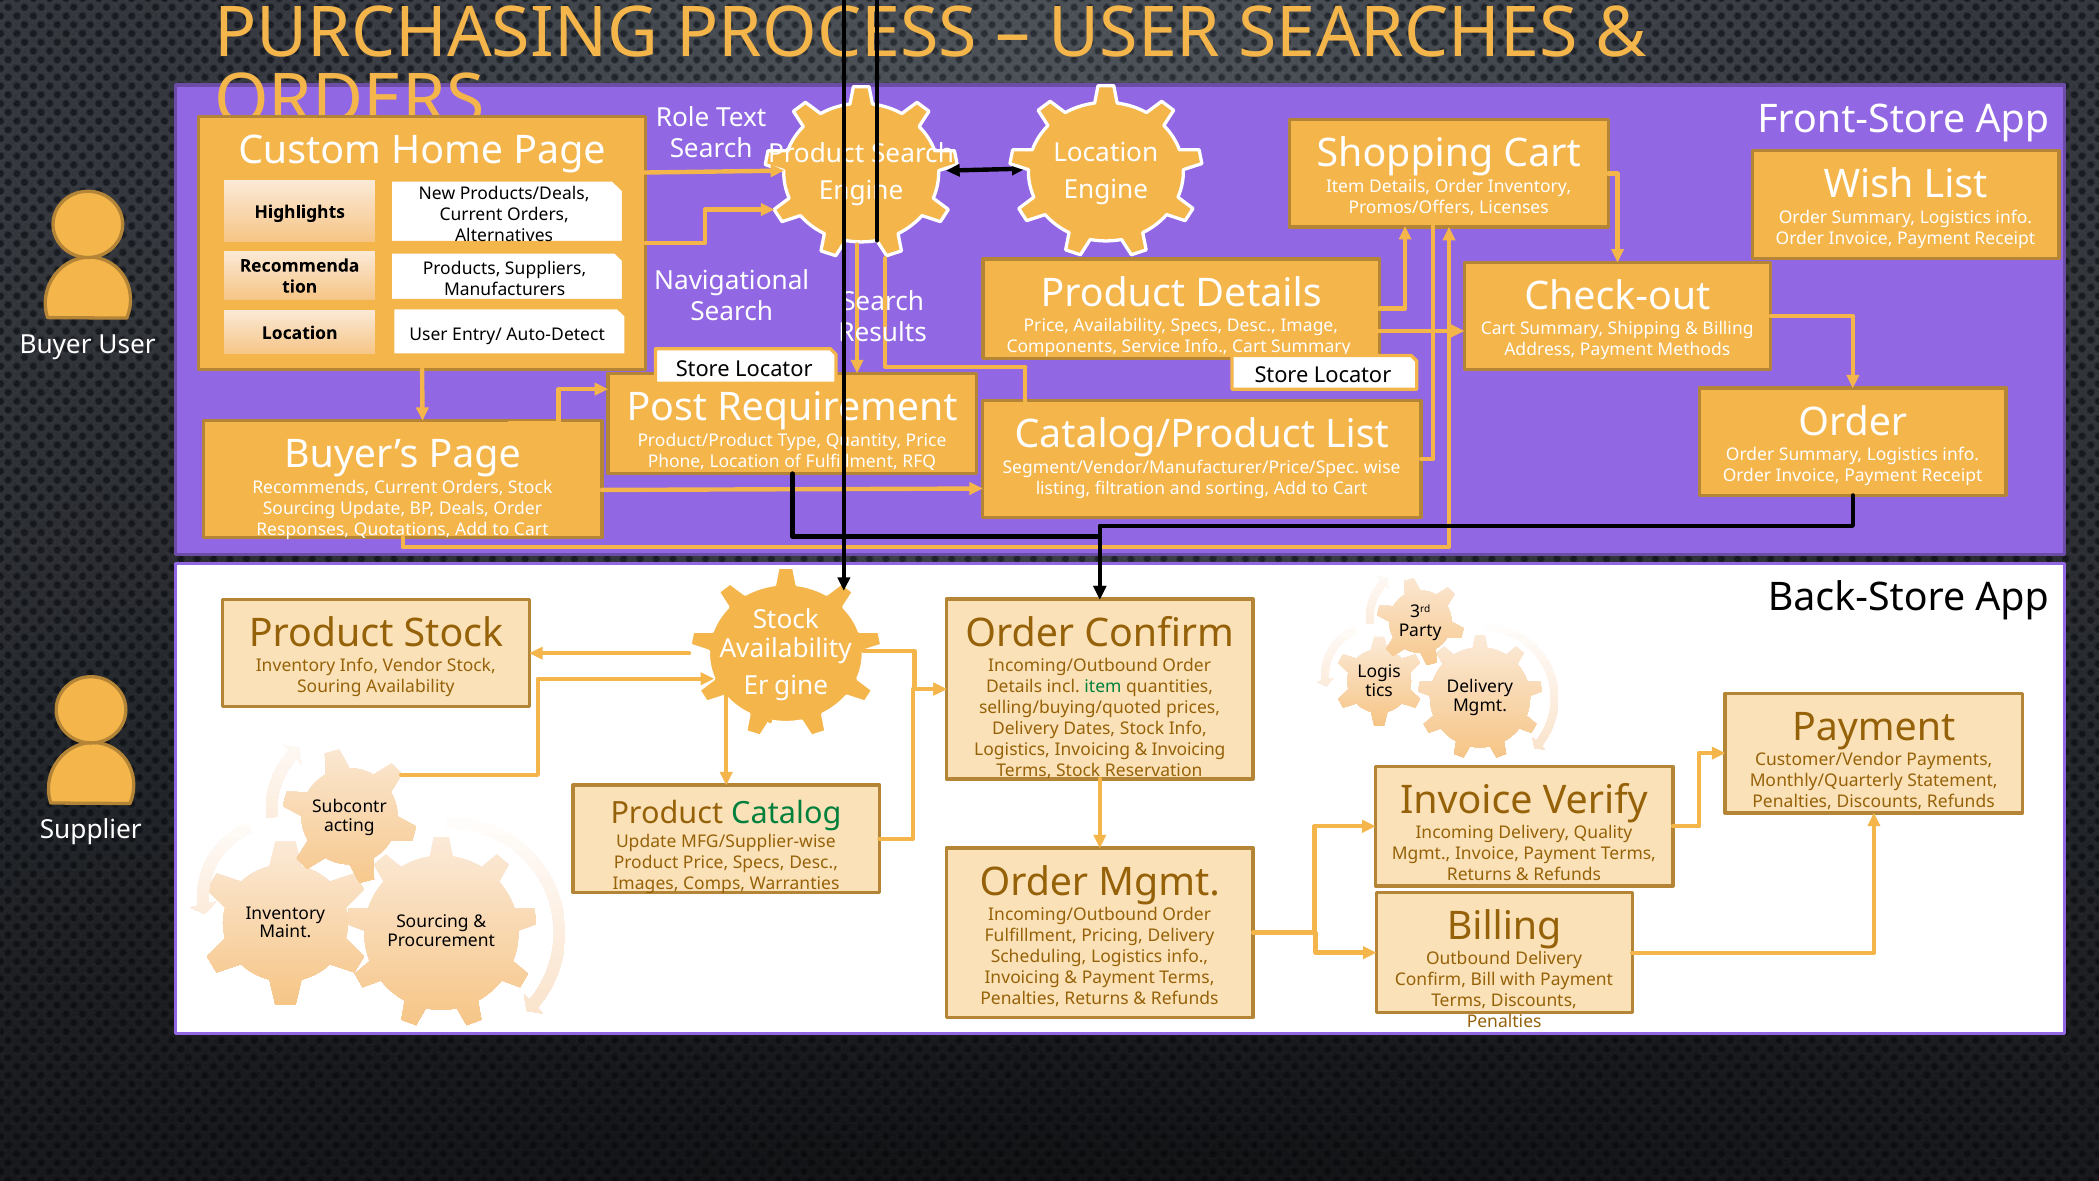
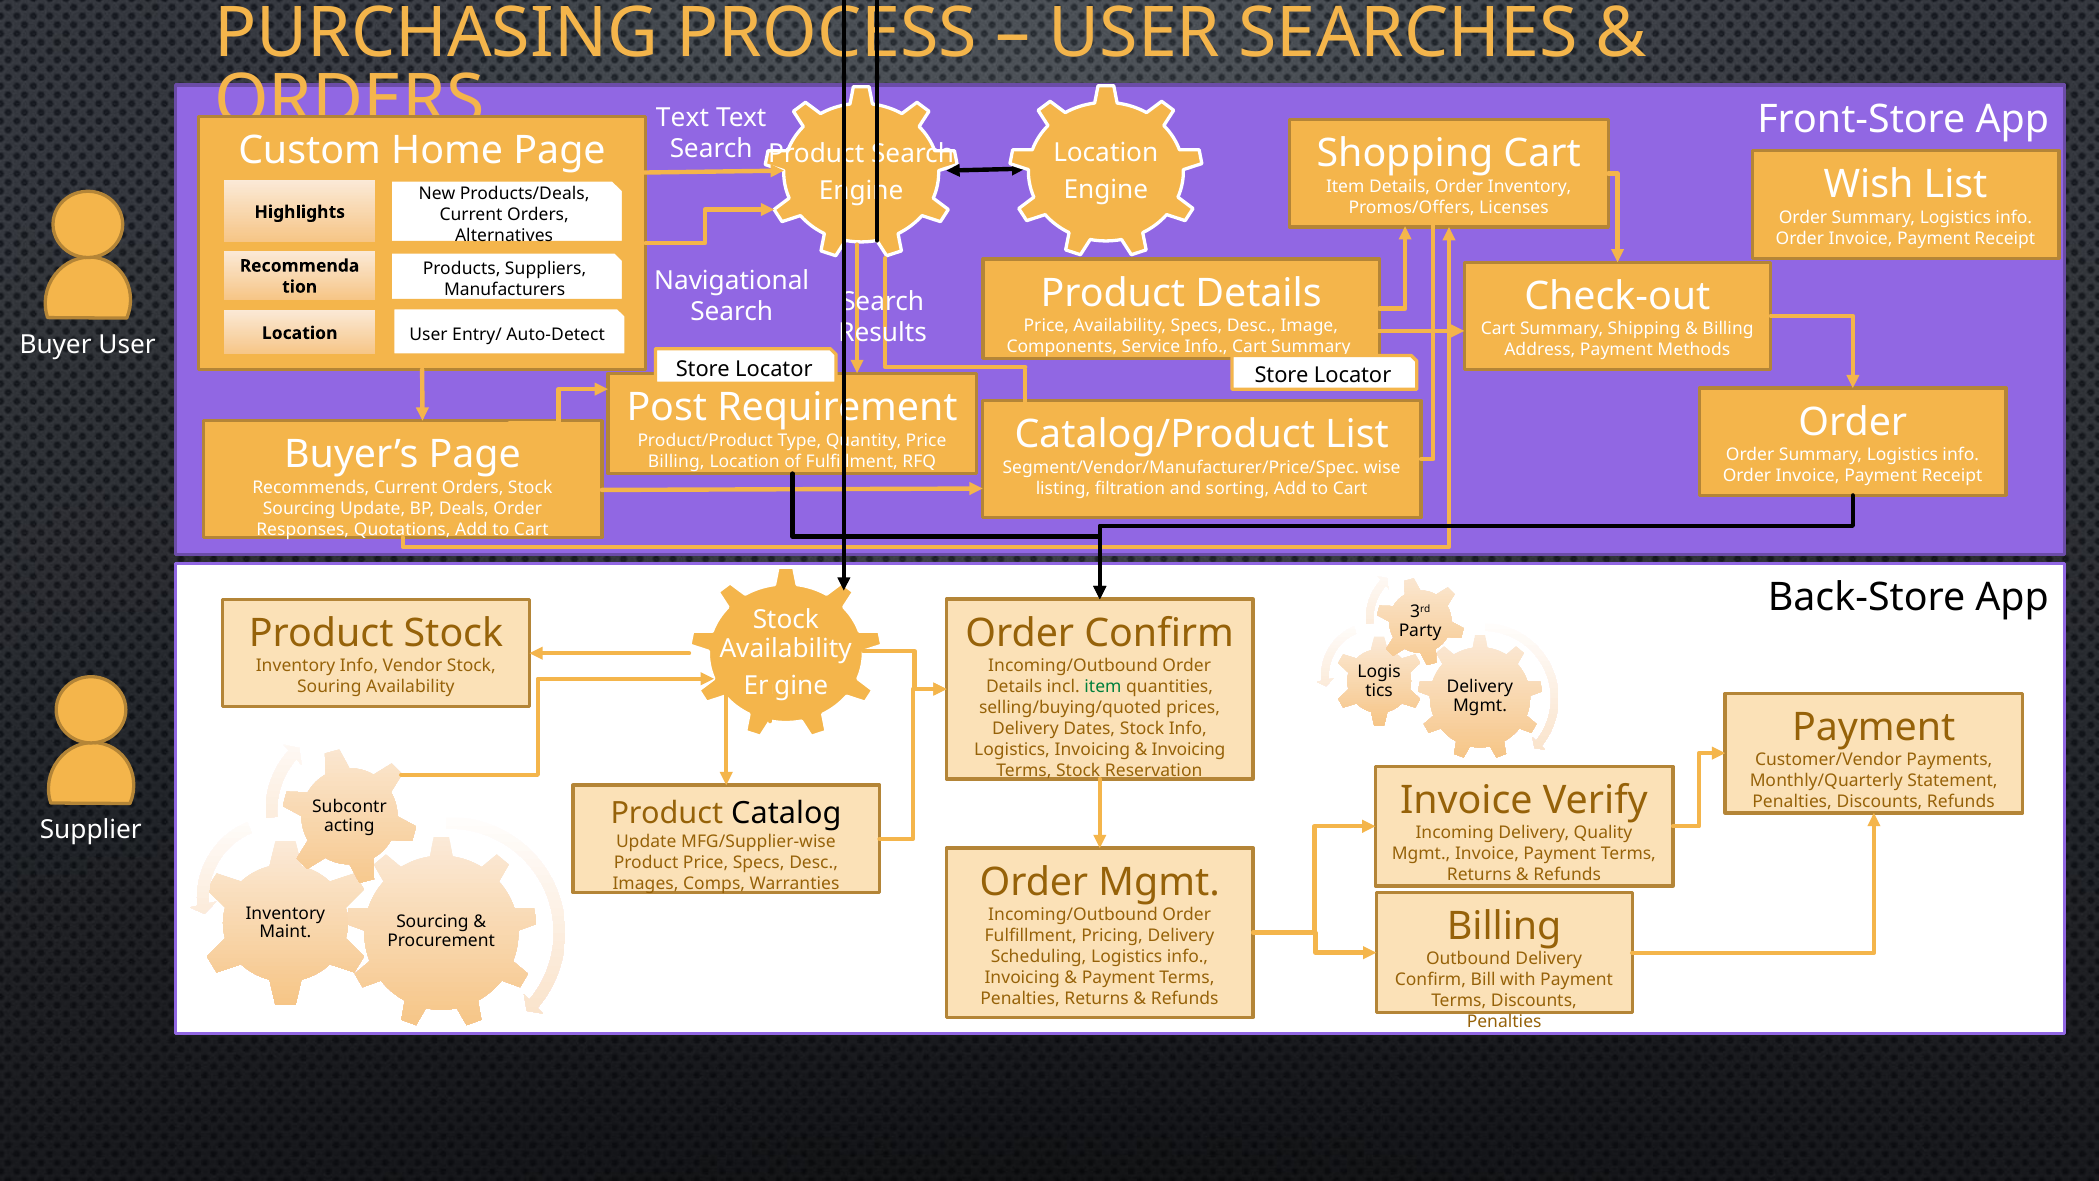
Role at (683, 117): Role -> Text
Phone at (676, 461): Phone -> Billing
Catalog colour: green -> black
